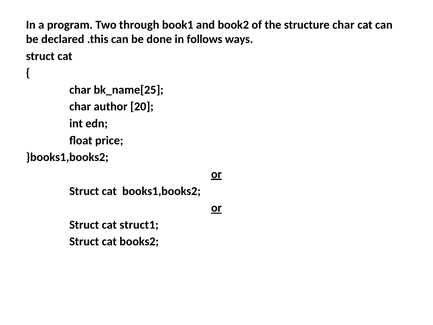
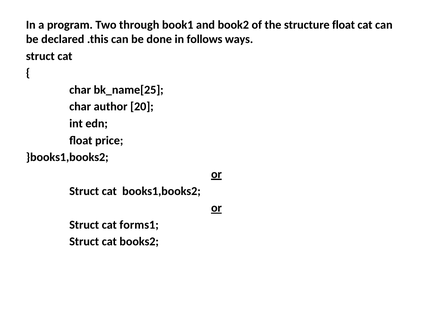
structure char: char -> float
struct1: struct1 -> forms1
